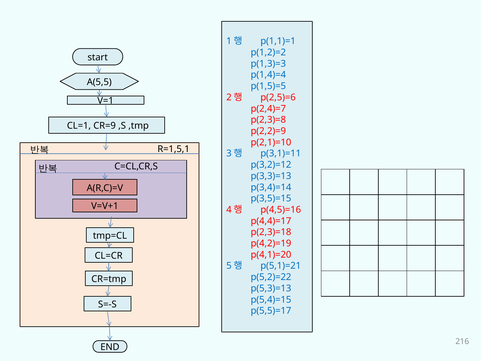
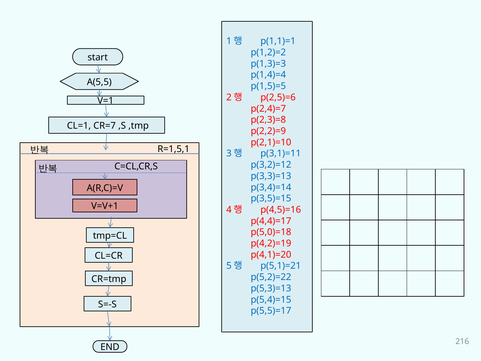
CR=9: CR=9 -> CR=7
p(2,3)=18: p(2,3)=18 -> p(5,0)=18
